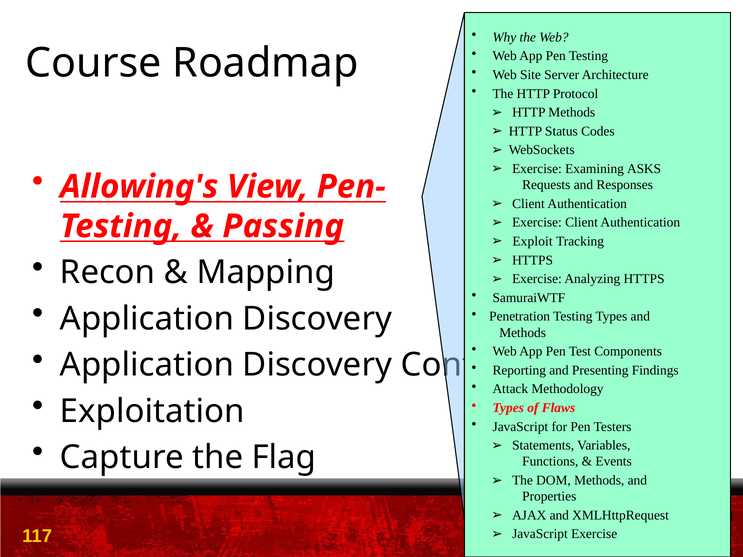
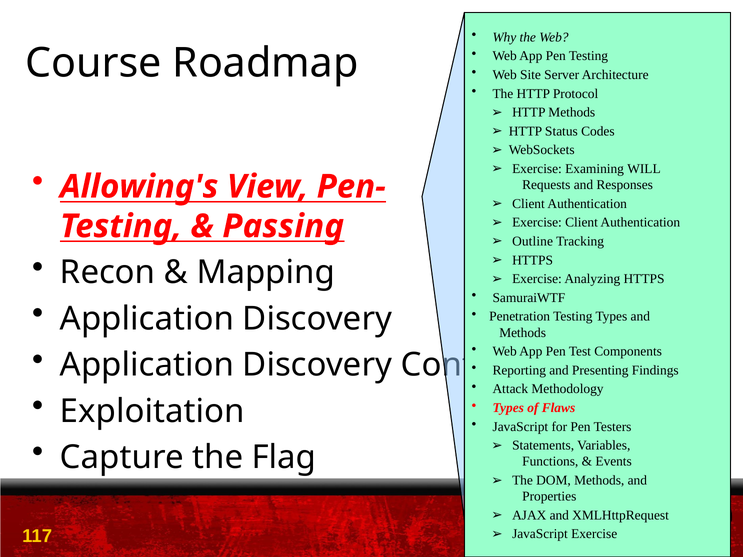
ASKS: ASKS -> WILL
Exploit: Exploit -> Outline
